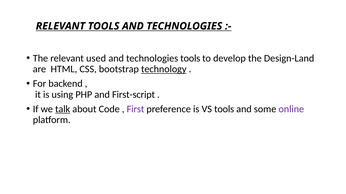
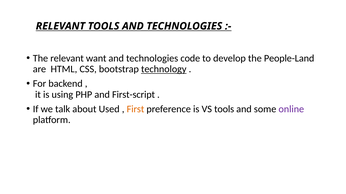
used: used -> want
technologies tools: tools -> code
Design-Land: Design-Land -> People-Land
talk underline: present -> none
Code: Code -> Used
First colour: purple -> orange
